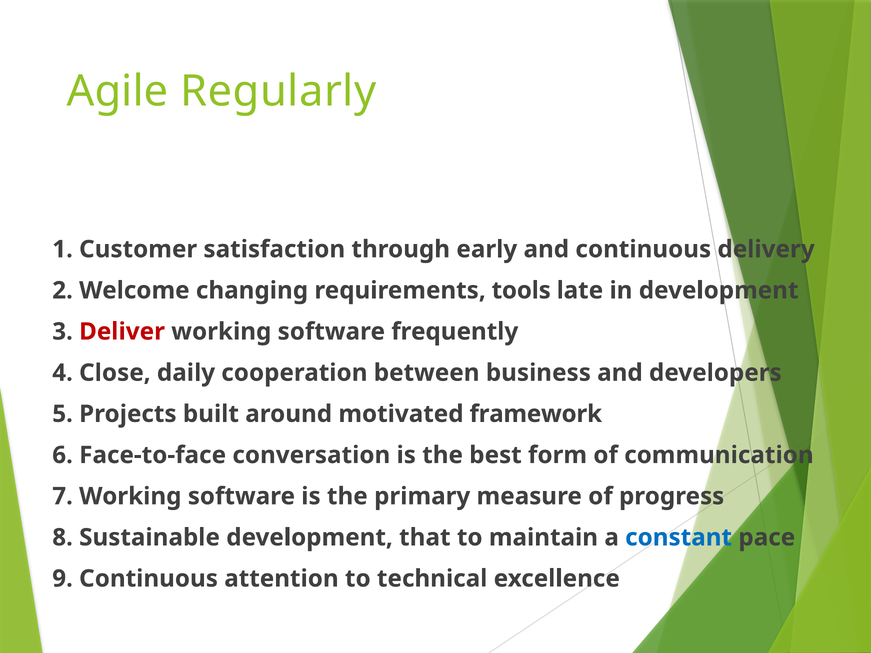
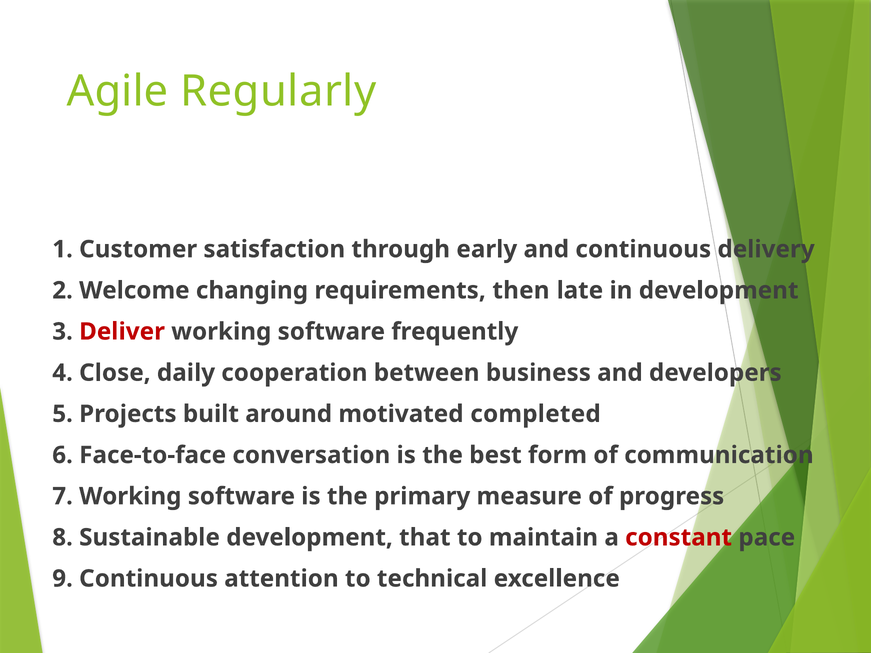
tools: tools -> then
framework: framework -> completed
constant colour: blue -> red
